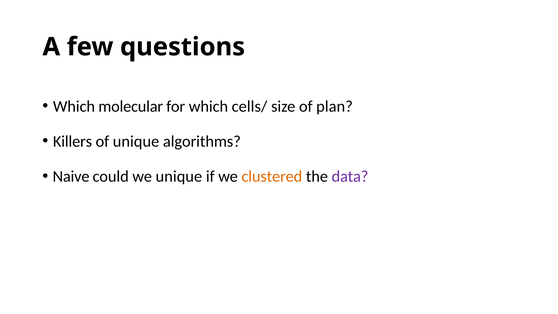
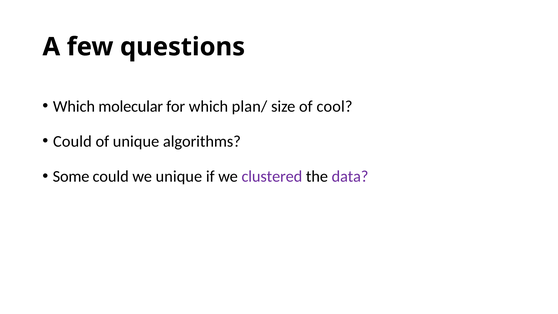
cells/: cells/ -> plan/
plan: plan -> cool
Killers at (73, 141): Killers -> Could
Naive: Naive -> Some
clustered colour: orange -> purple
